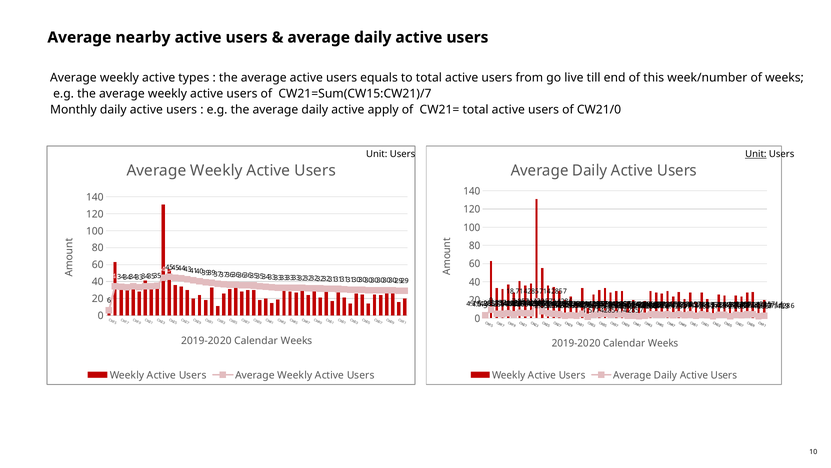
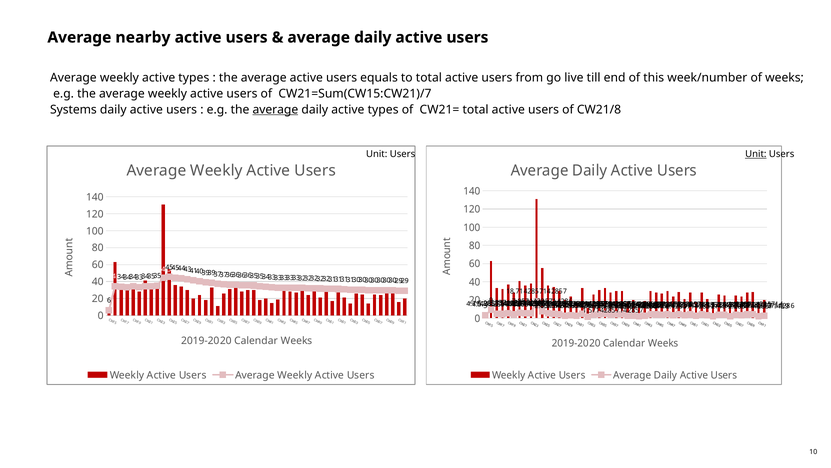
Monthly: Monthly -> Systems
average at (275, 109) underline: none -> present
daily active apply: apply -> types
CW21/0: CW21/0 -> CW21/8
